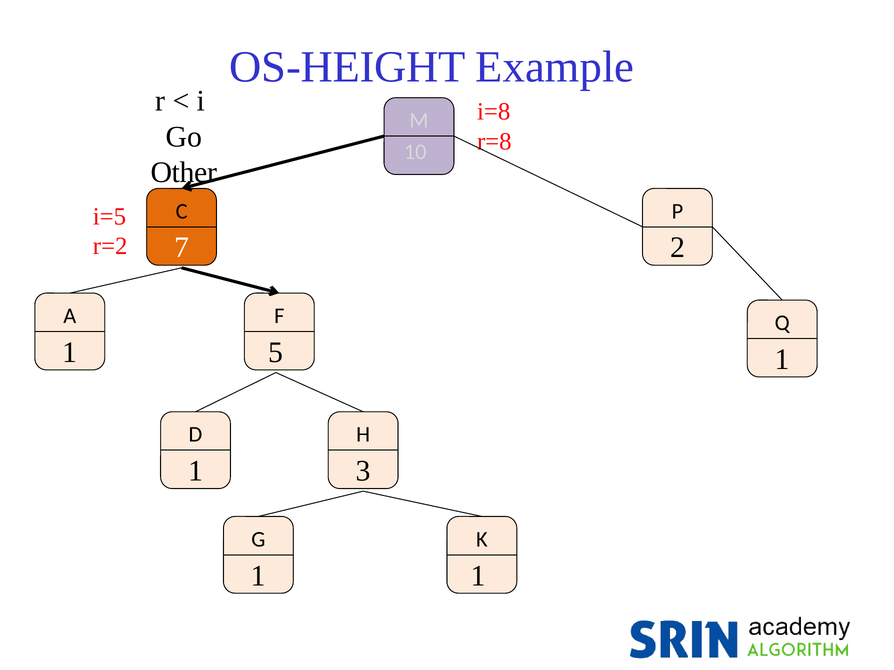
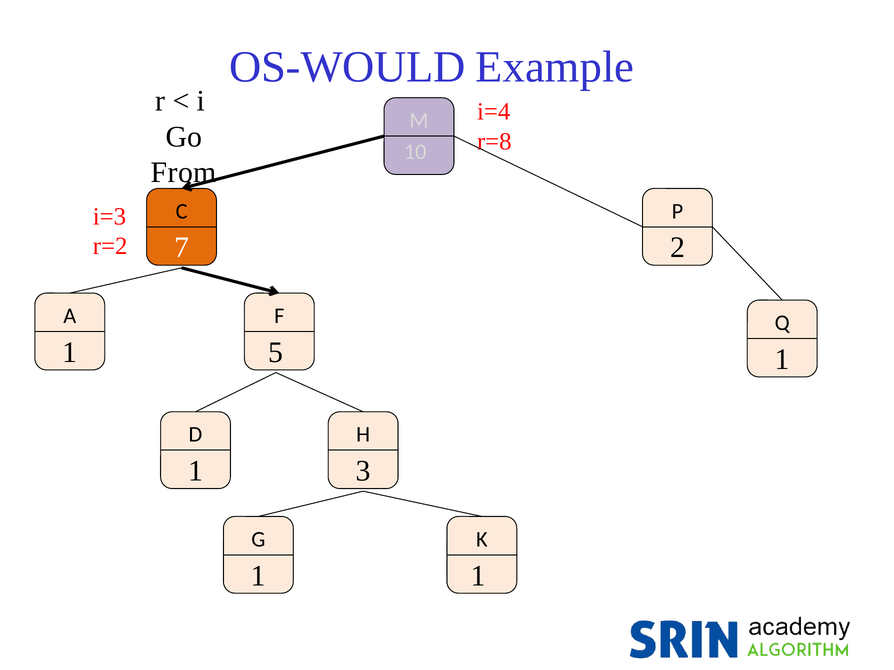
OS-HEIGHT: OS-HEIGHT -> OS-WOULD
i=8: i=8 -> i=4
Other: Other -> From
i=5: i=5 -> i=3
